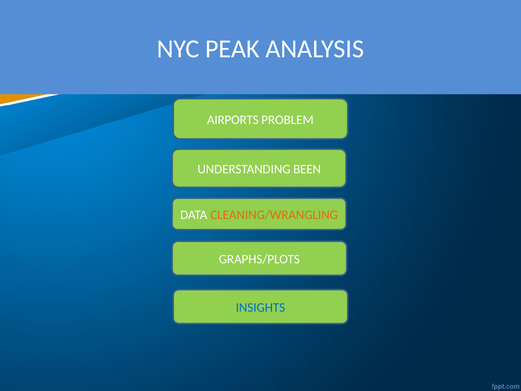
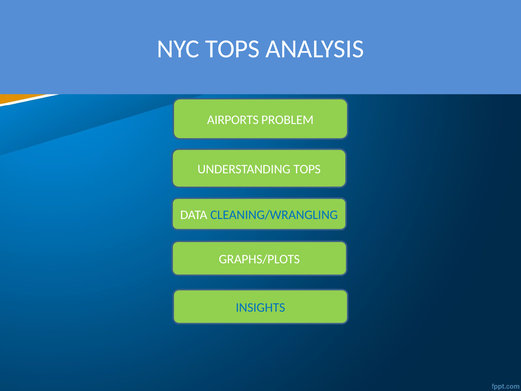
NYC PEAK: PEAK -> TOPS
UNDERSTANDING BEEN: BEEN -> TOPS
CLEANING/WRANGLING colour: orange -> blue
